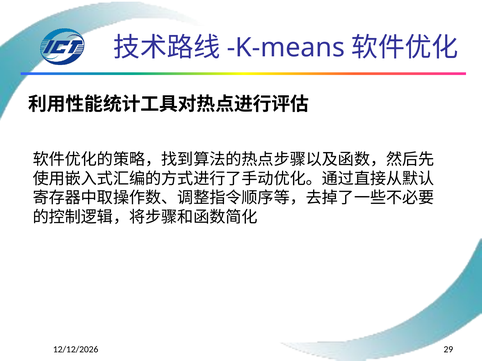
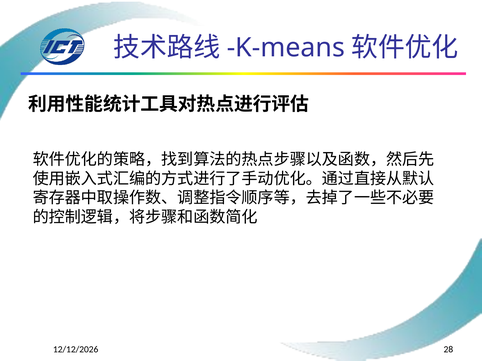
29: 29 -> 28
